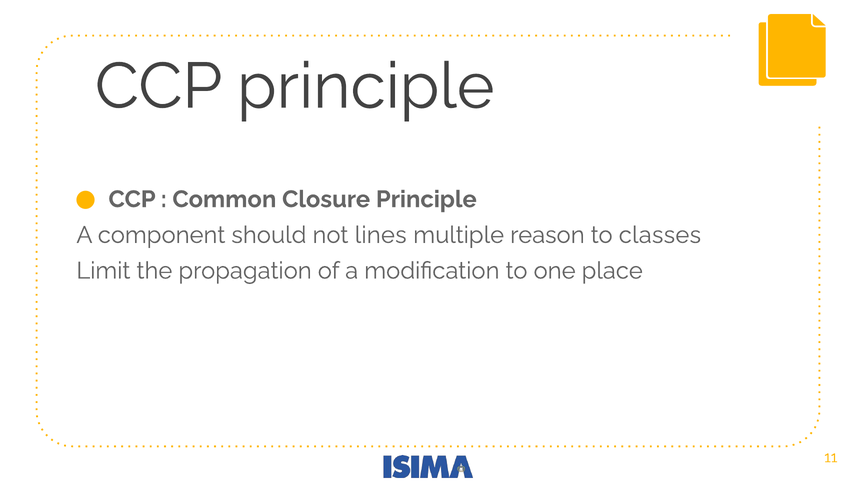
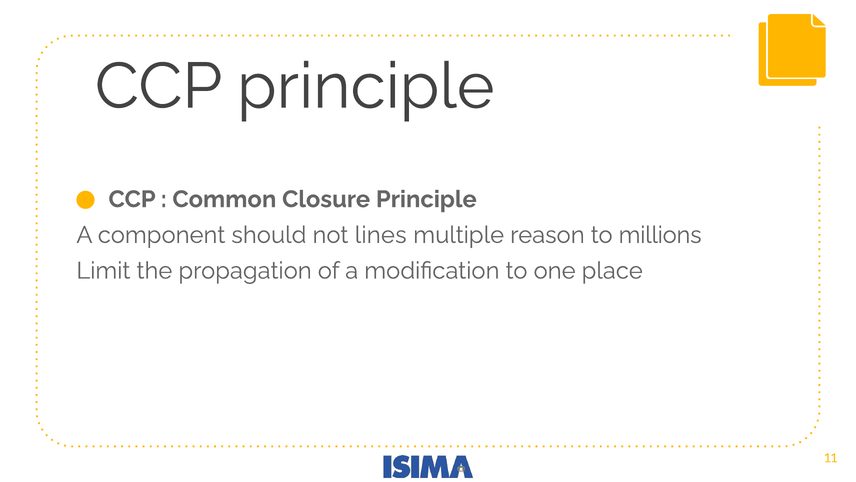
classes: classes -> millions
